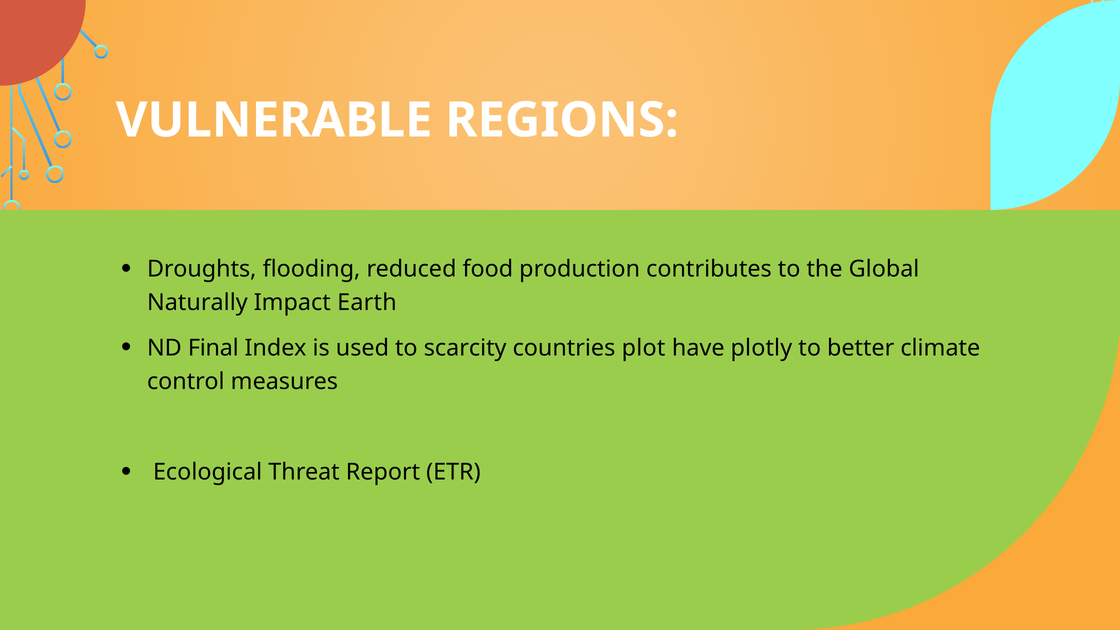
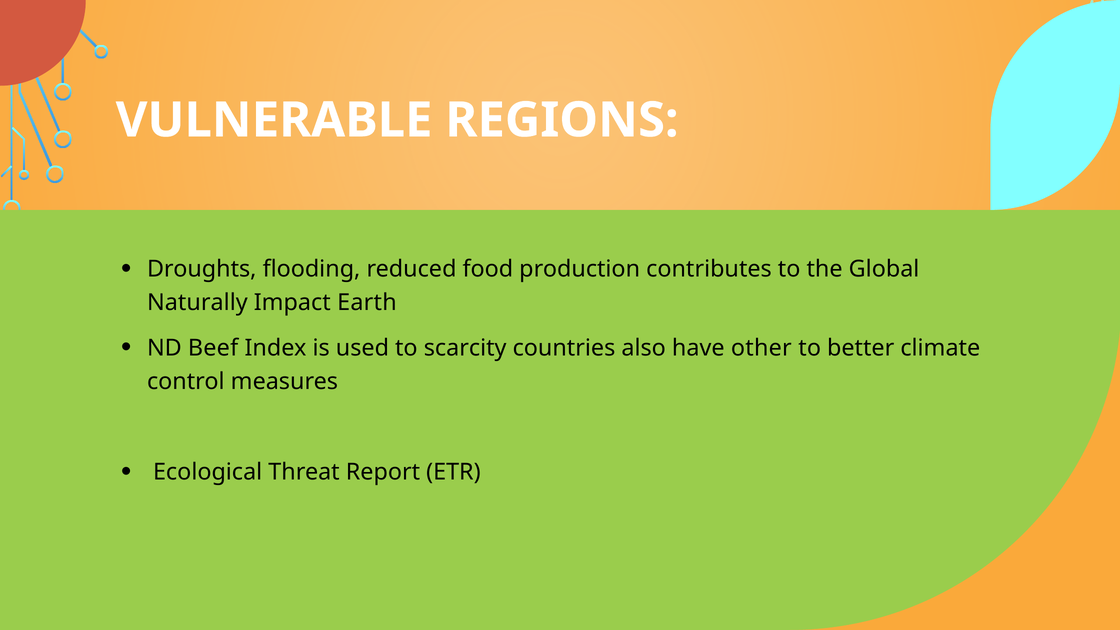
Final: Final -> Beef
plot: plot -> also
plotly: plotly -> other
